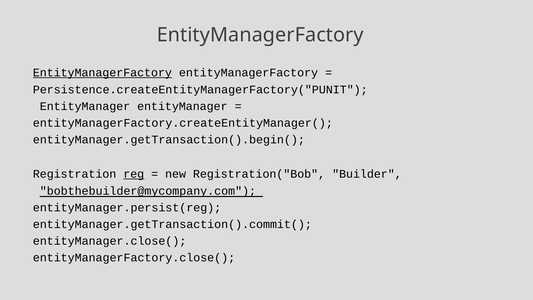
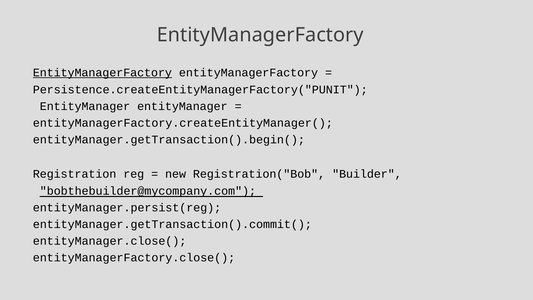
reg underline: present -> none
